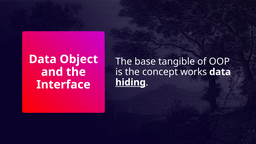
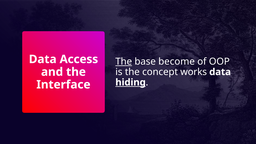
Object: Object -> Access
The at (124, 62) underline: none -> present
tangible: tangible -> become
